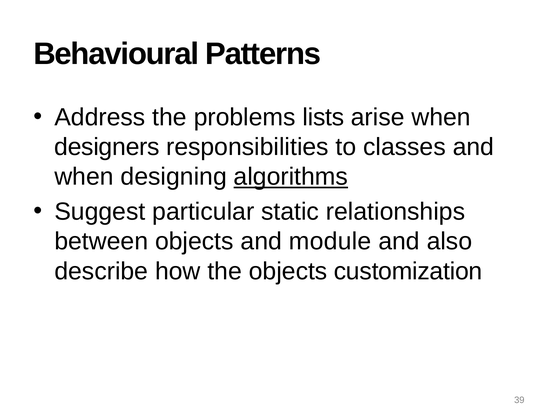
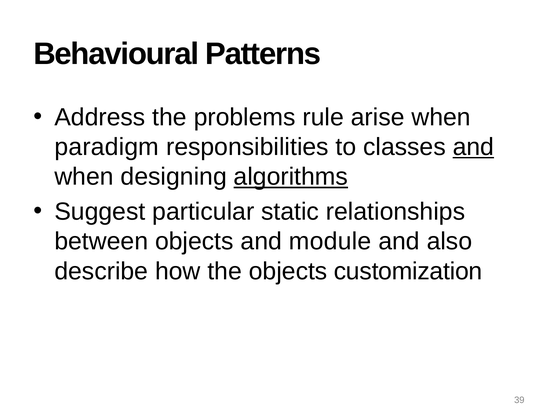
lists: lists -> rule
designers: designers -> paradigm
and at (473, 147) underline: none -> present
